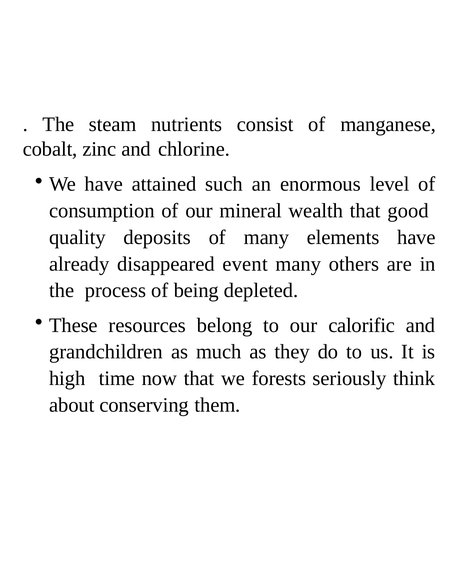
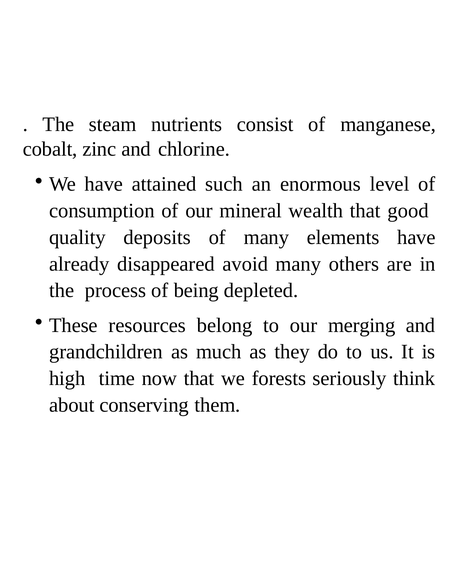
event: event -> avoid
calorific: calorific -> merging
